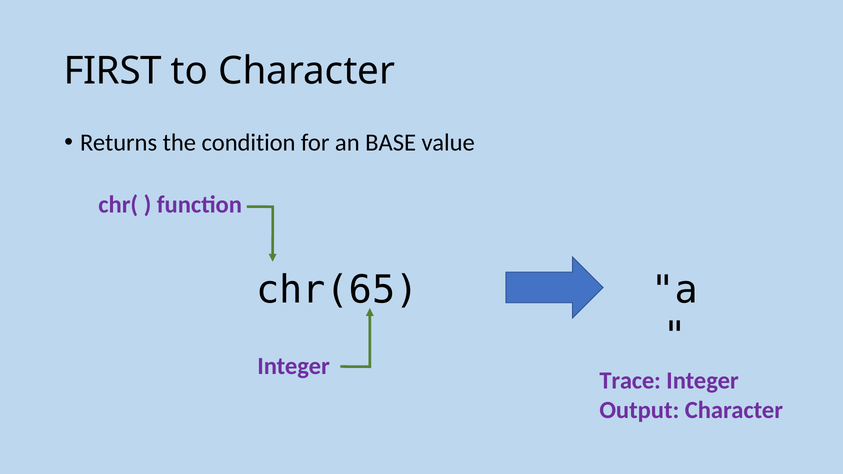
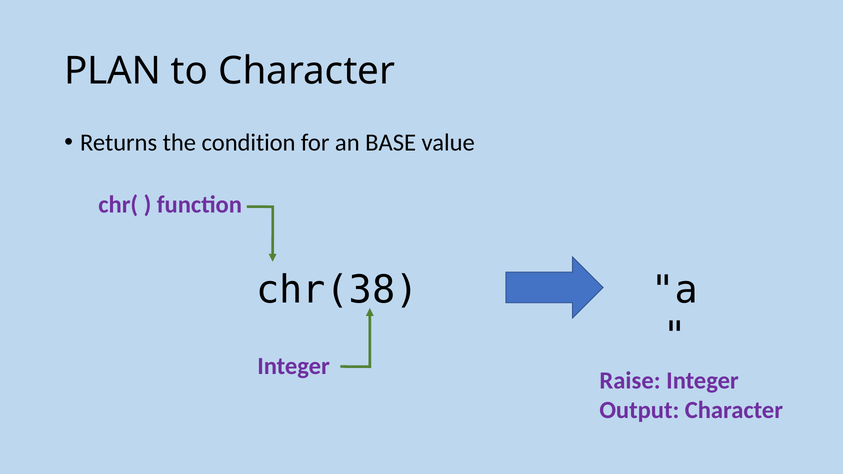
FIRST: FIRST -> PLAN
chr(65: chr(65 -> chr(38
Trace: Trace -> Raise
